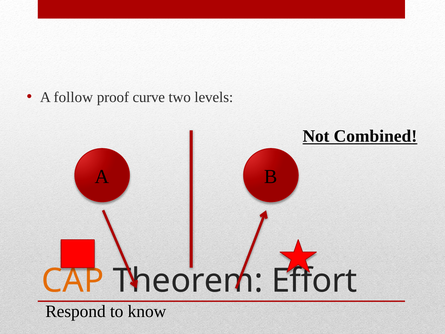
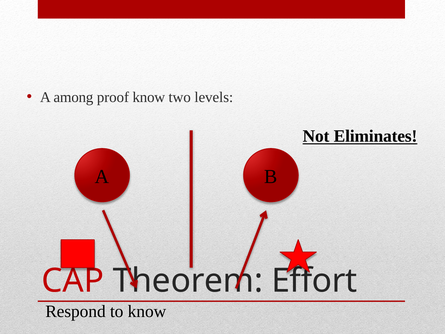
follow: follow -> among
proof curve: curve -> know
Combined: Combined -> Eliminates
CAP colour: orange -> red
